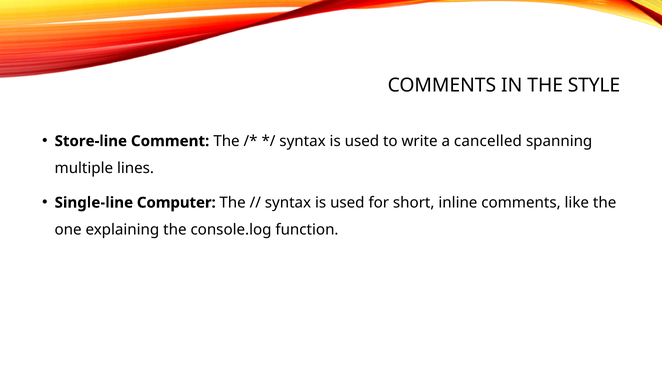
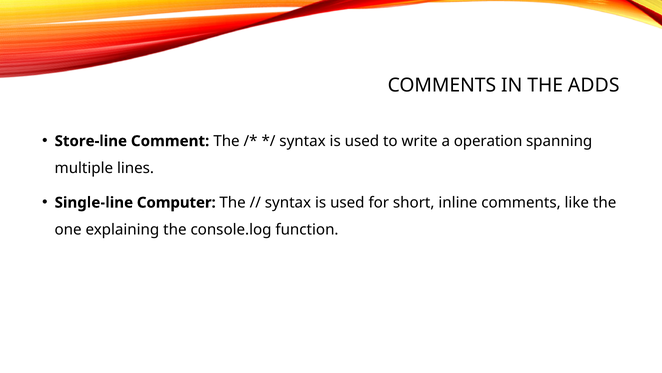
STYLE: STYLE -> ADDS
cancelled: cancelled -> operation
